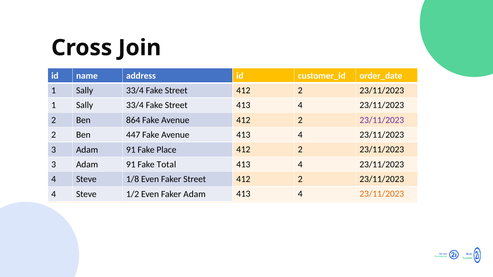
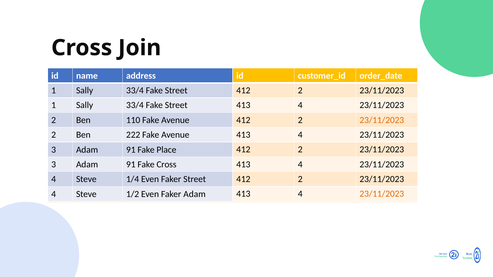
23/11/2023 at (382, 120) colour: purple -> orange
864: 864 -> 110
447: 447 -> 222
Fake Total: Total -> Cross
1/8: 1/8 -> 1/4
